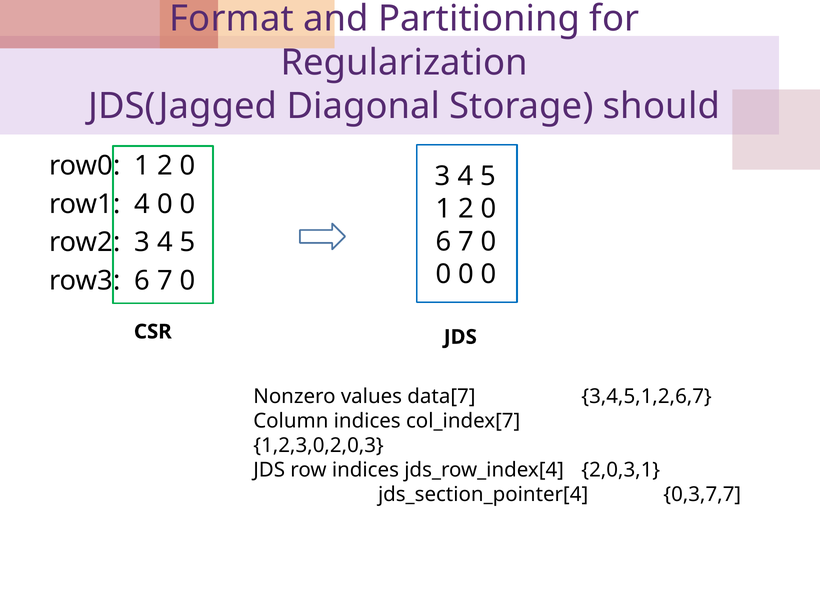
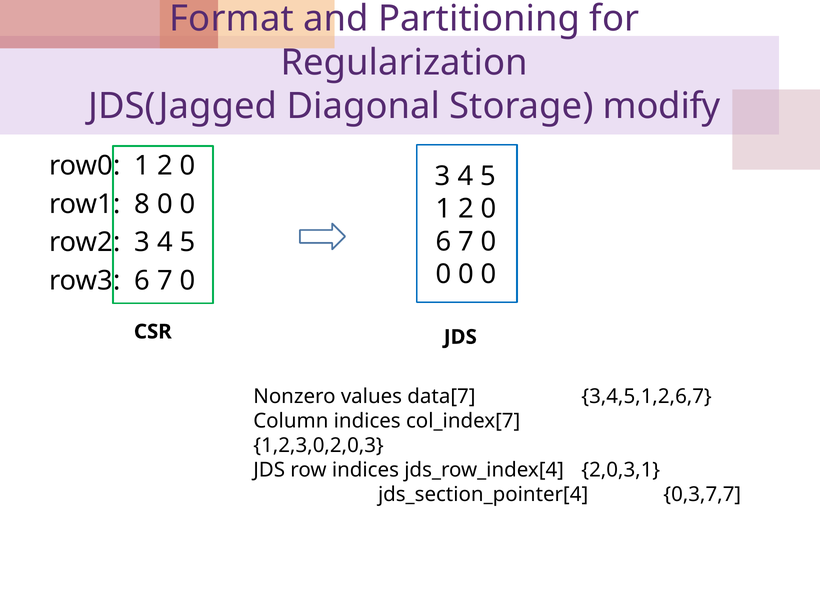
should: should -> modify
row1 4: 4 -> 8
